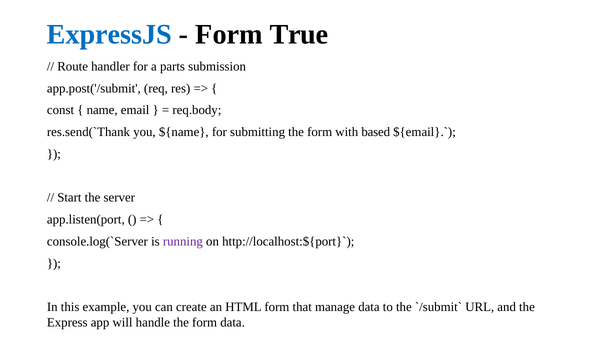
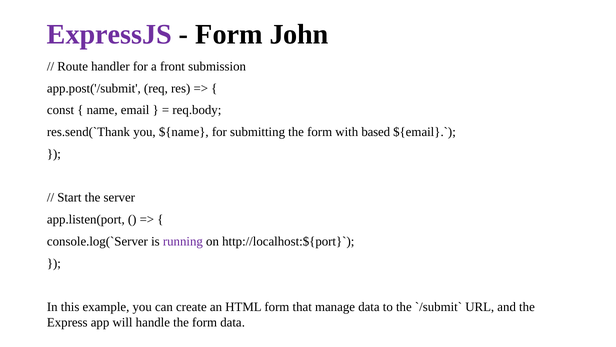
ExpressJS colour: blue -> purple
True: True -> John
parts: parts -> front
